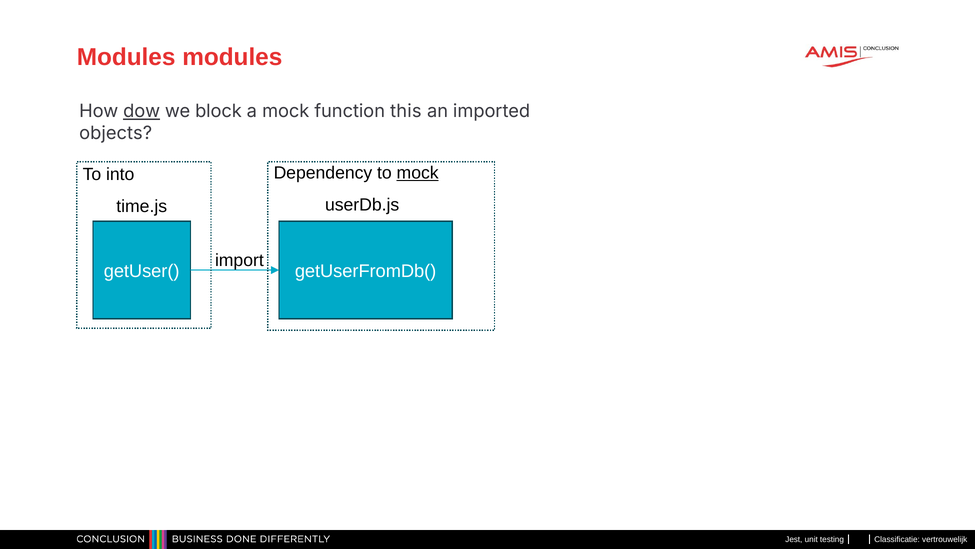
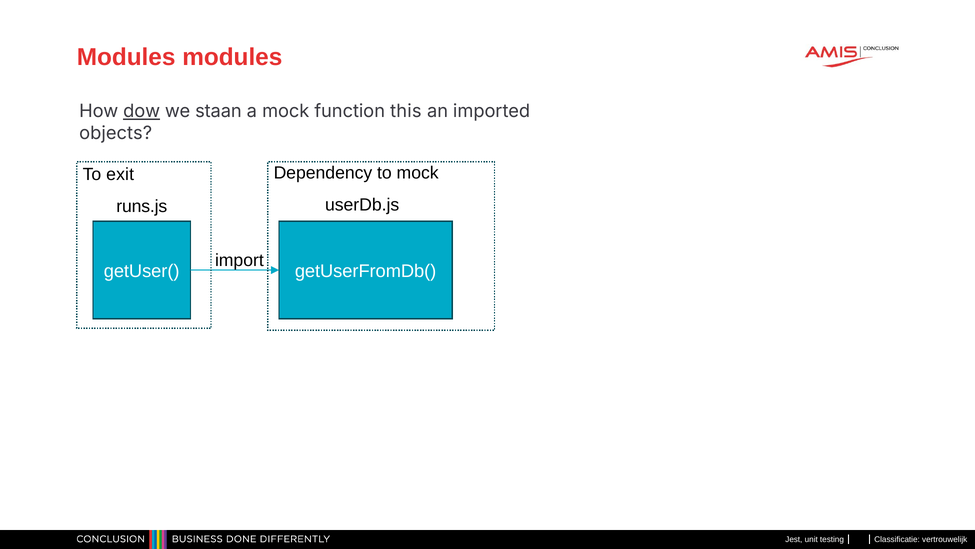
block: block -> staan
into: into -> exit
mock at (418, 173) underline: present -> none
time.js: time.js -> runs.js
